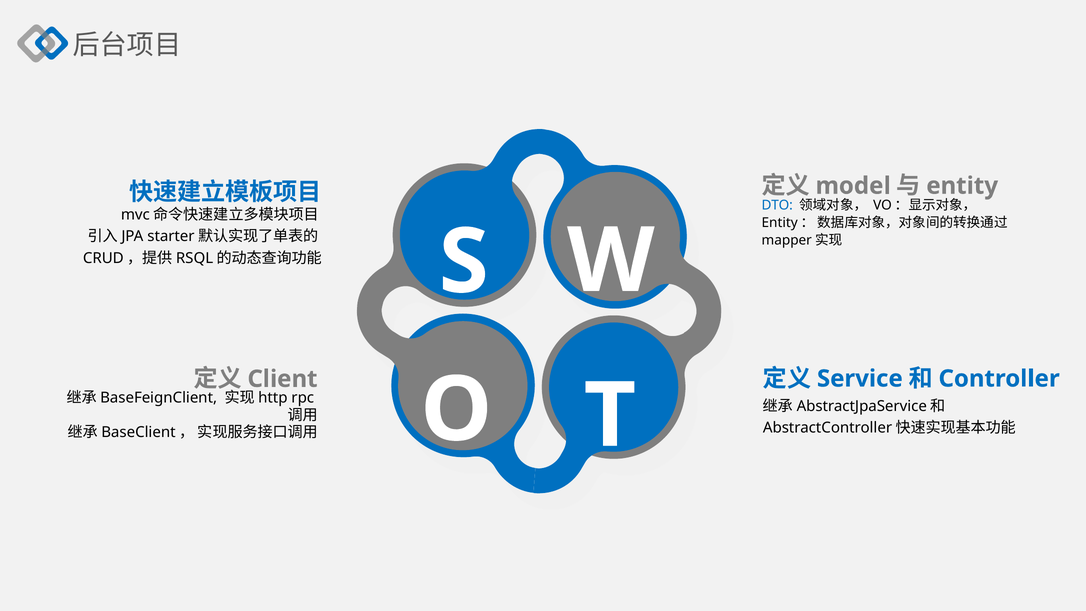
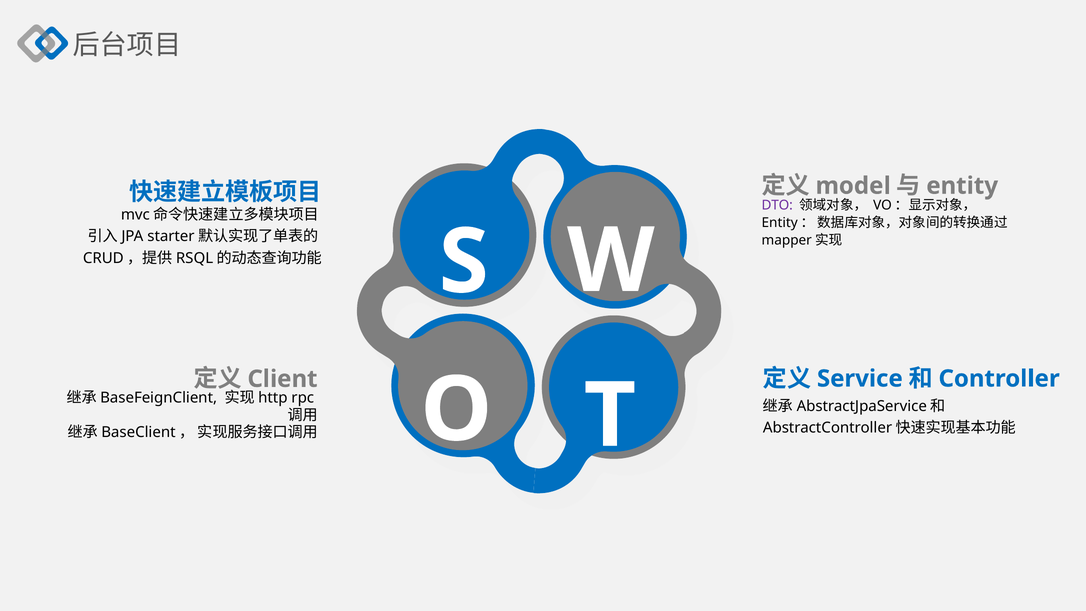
DTO colour: blue -> purple
